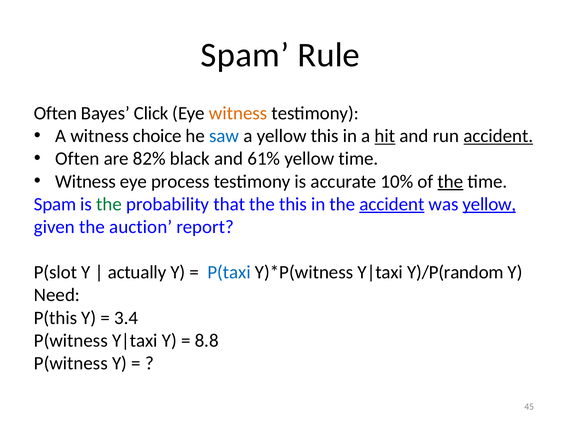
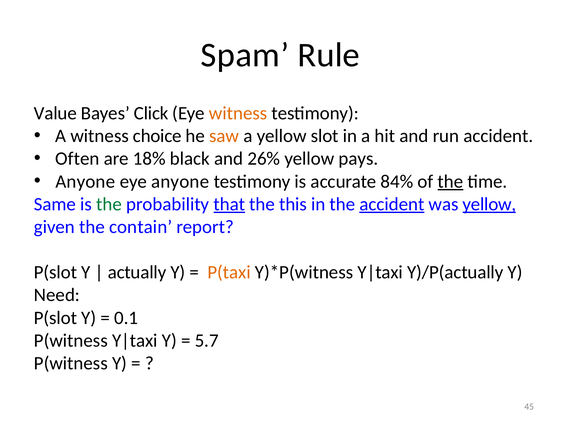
Often at (55, 113): Often -> Value
saw colour: blue -> orange
yellow this: this -> slot
hit underline: present -> none
accident at (498, 136) underline: present -> none
82%: 82% -> 18%
61%: 61% -> 26%
yellow time: time -> pays
Witness at (85, 181): Witness -> Anyone
eye process: process -> anyone
10%: 10% -> 84%
Spam at (55, 204): Spam -> Same
that underline: none -> present
auction: auction -> contain
P(taxi colour: blue -> orange
Y)/P(random: Y)/P(random -> Y)/P(actually
P(this at (56, 318): P(this -> P(slot
3.4: 3.4 -> 0.1
8.8: 8.8 -> 5.7
